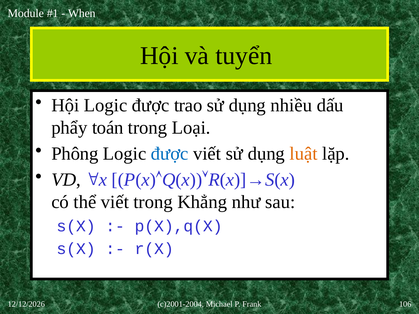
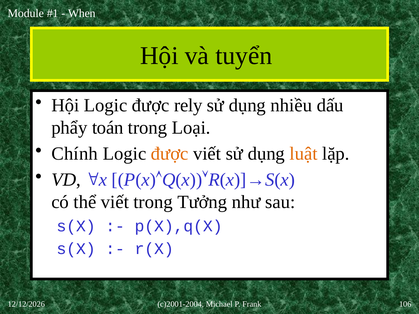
trao: trao -> rely
Phông: Phông -> Chính
được at (170, 154) colour: blue -> orange
Khẳng: Khẳng -> Tưởng
